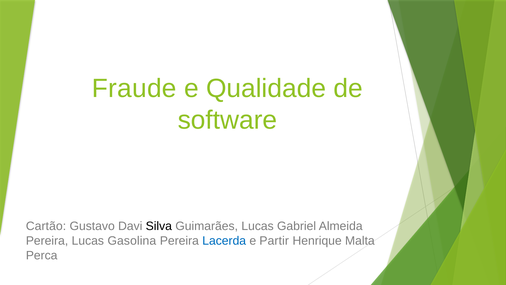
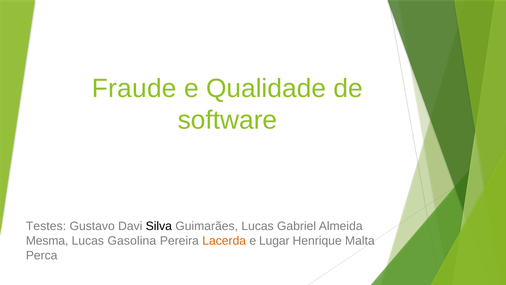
Cartão: Cartão -> Testes
Pereira at (47, 241): Pereira -> Mesma
Lacerda colour: blue -> orange
Partir: Partir -> Lugar
